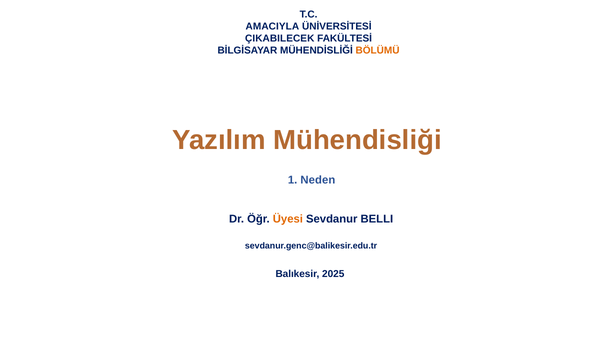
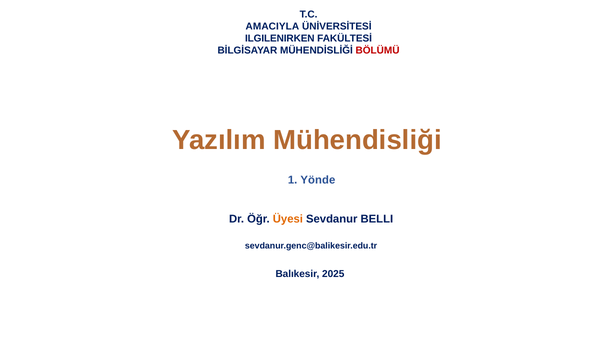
ÇIKABILECEK: ÇIKABILECEK -> ILGILENIRKEN
BÖLÜMÜ colour: orange -> red
Neden: Neden -> Yönde
